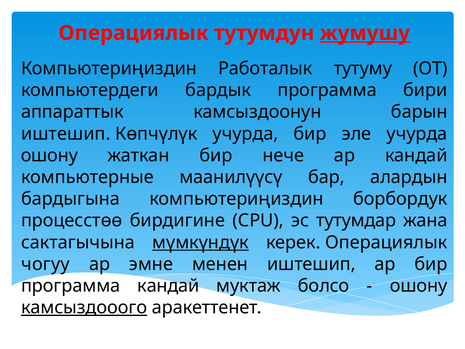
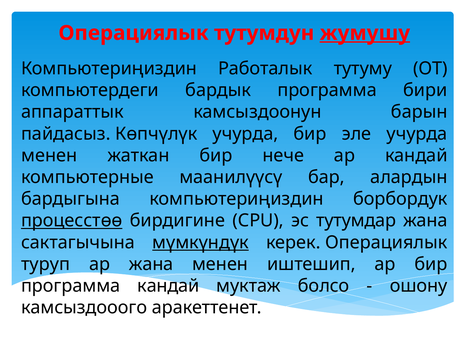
иштешип at (66, 134): иштешип -> пайдасыз
ошону at (49, 155): ошону -> менен
процесстөө underline: none -> present
чогуу: чогуу -> туруп
ар эмне: эмне -> жана
камсыздооого underline: present -> none
